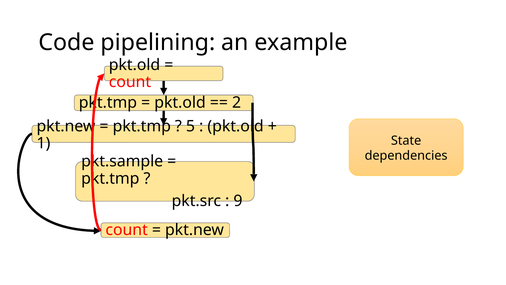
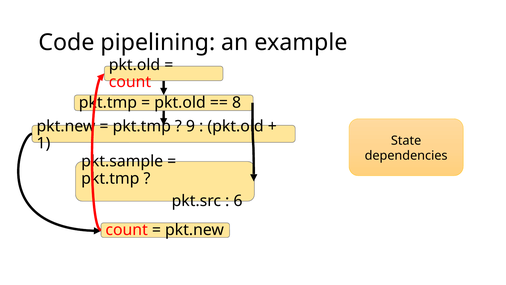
2: 2 -> 8
5: 5 -> 9
9: 9 -> 6
